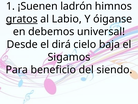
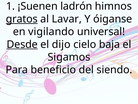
Labio: Labio -> Lavar
debemos: debemos -> vigilando
Desde underline: none -> present
dirá: dirá -> dijo
